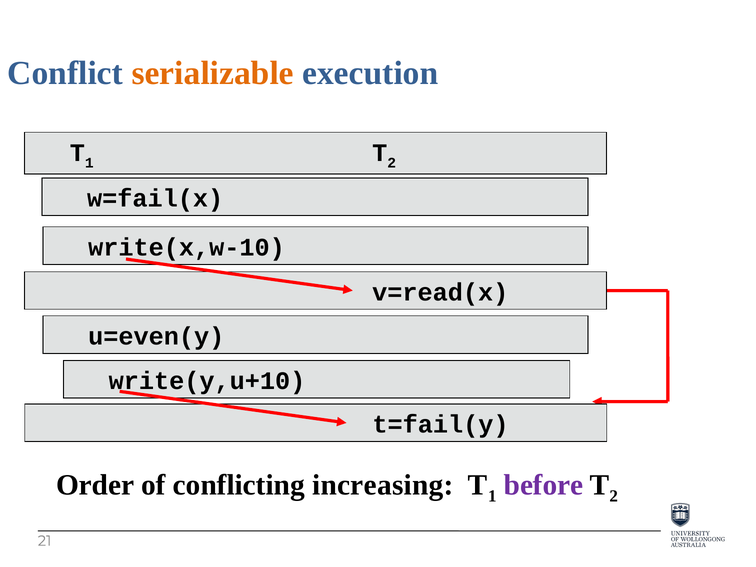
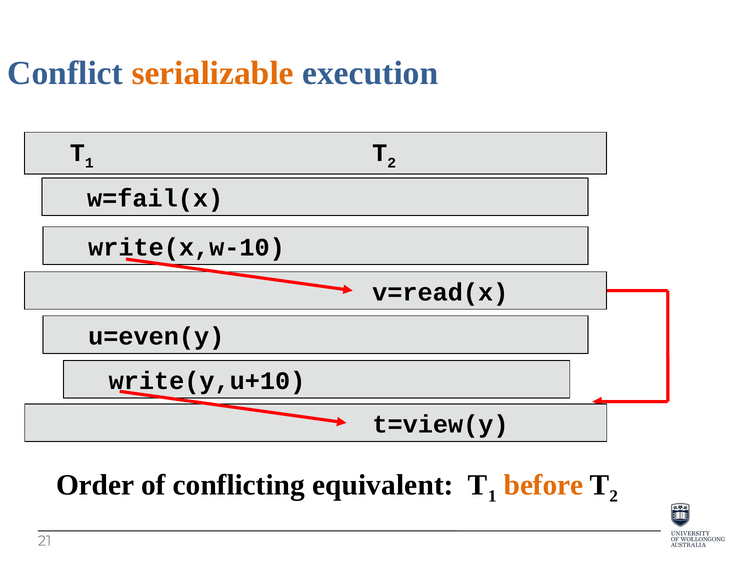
t=fail(y: t=fail(y -> t=view(y
increasing: increasing -> equivalent
before colour: purple -> orange
